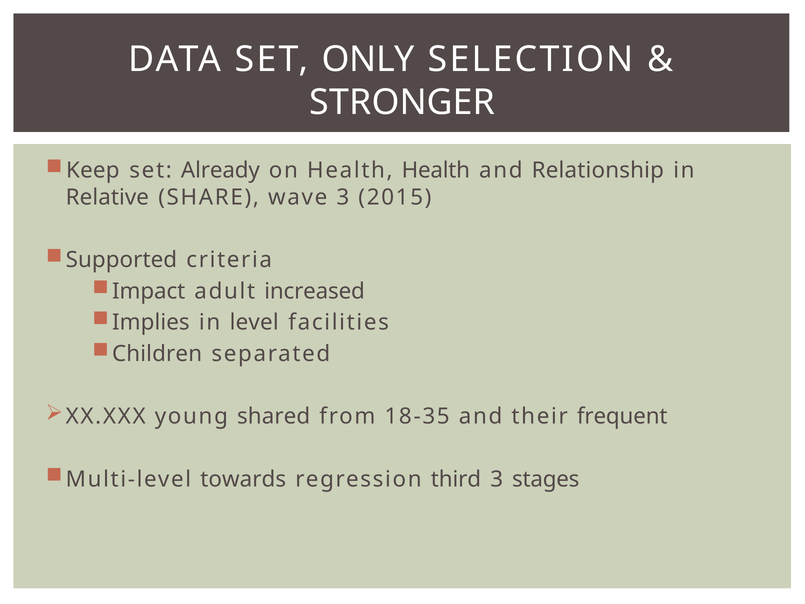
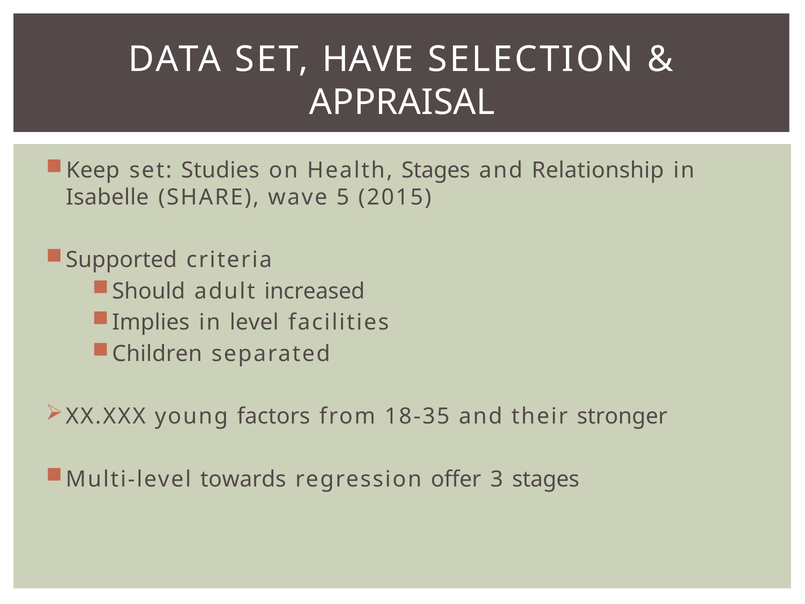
ONLY: ONLY -> HAVE
STRONGER: STRONGER -> APPRAISAL
Already: Already -> Studies
Health Health: Health -> Stages
Relative: Relative -> Isabelle
wave 3: 3 -> 5
Impact: Impact -> Should
shared: shared -> factors
frequent: frequent -> stronger
third: third -> offer
